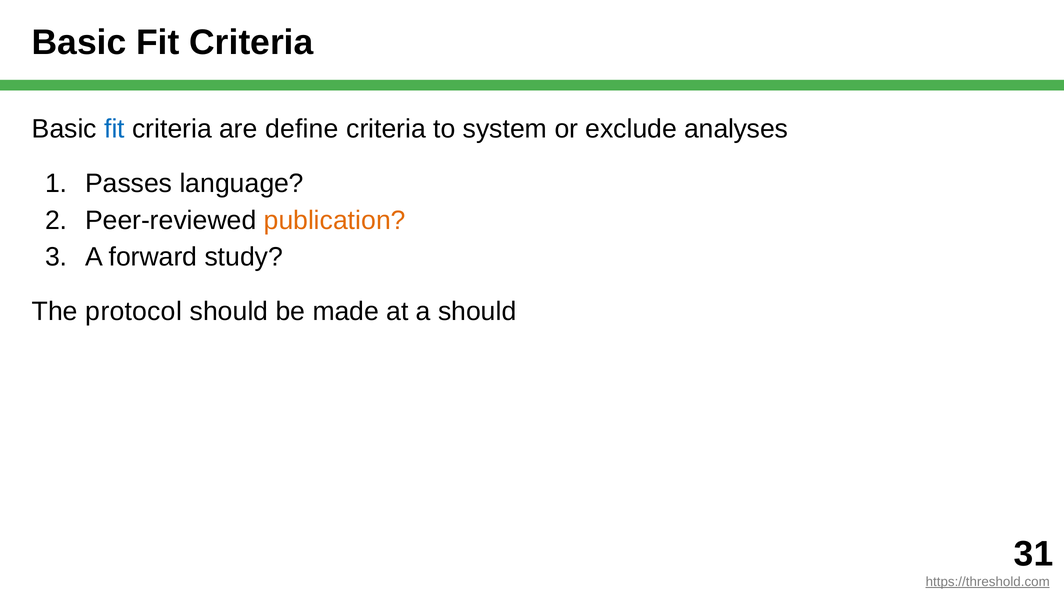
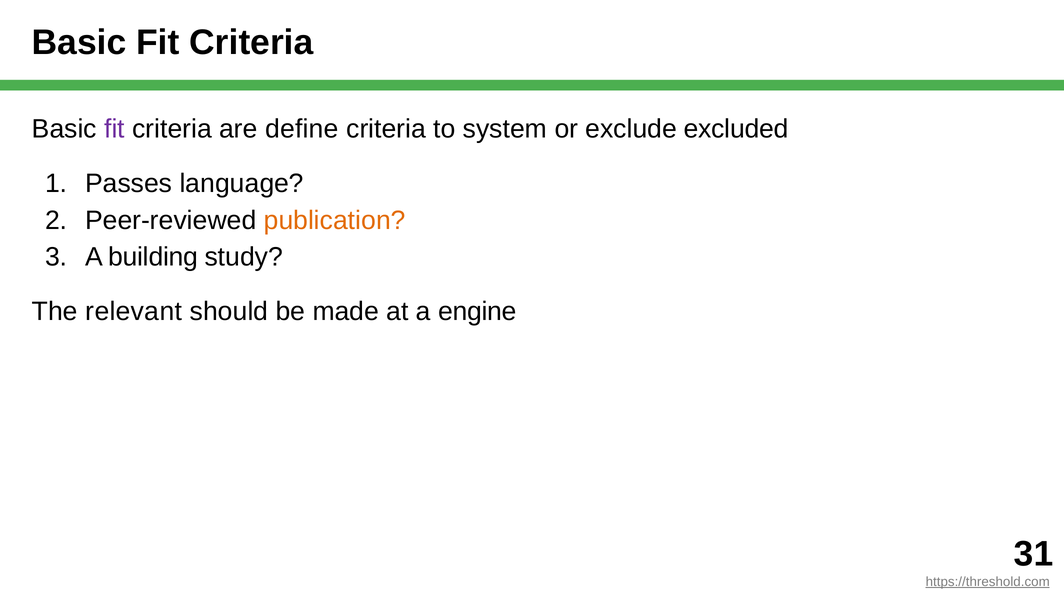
fit at (115, 129) colour: blue -> purple
analyses: analyses -> excluded
forward: forward -> building
protocol: protocol -> relevant
a should: should -> engine
